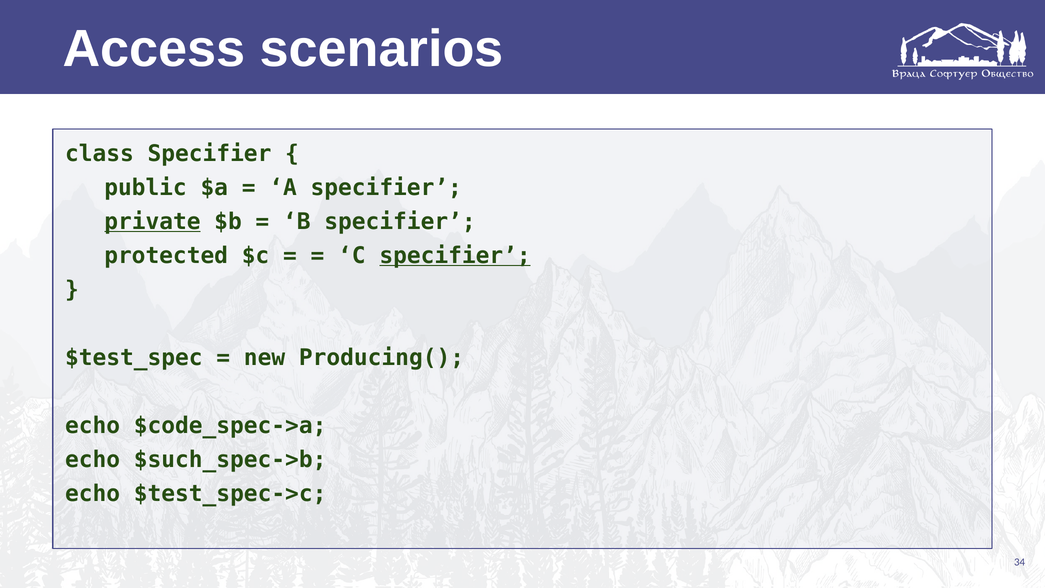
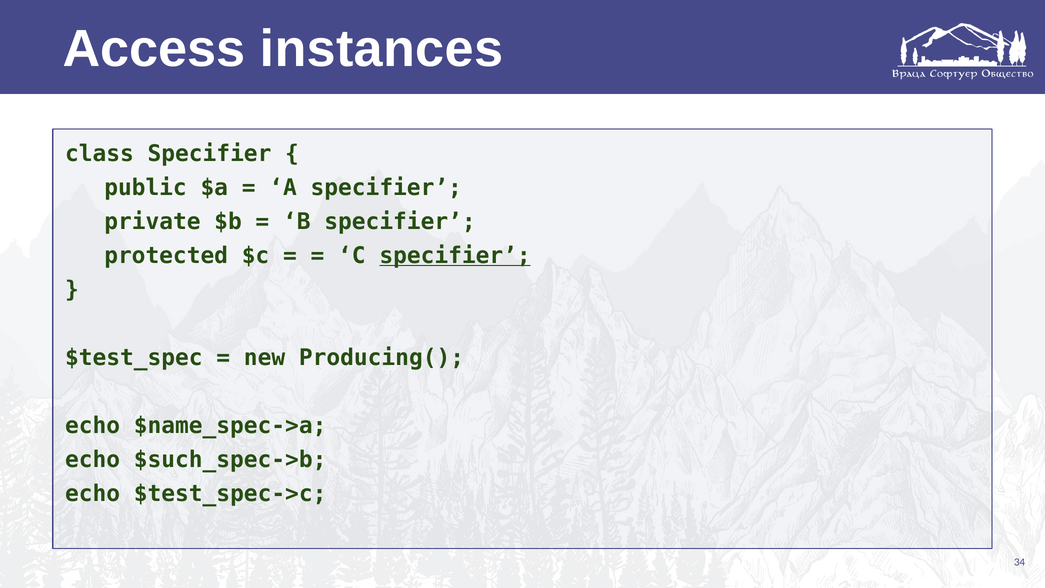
scenarios: scenarios -> instances
private underline: present -> none
$code_spec->a: $code_spec->a -> $name_spec->a
